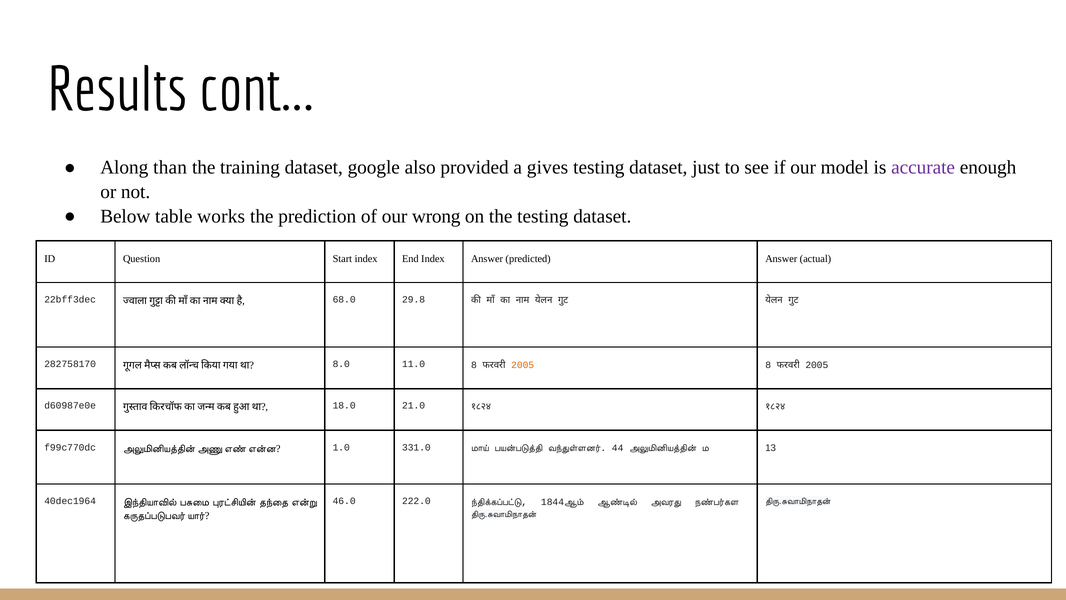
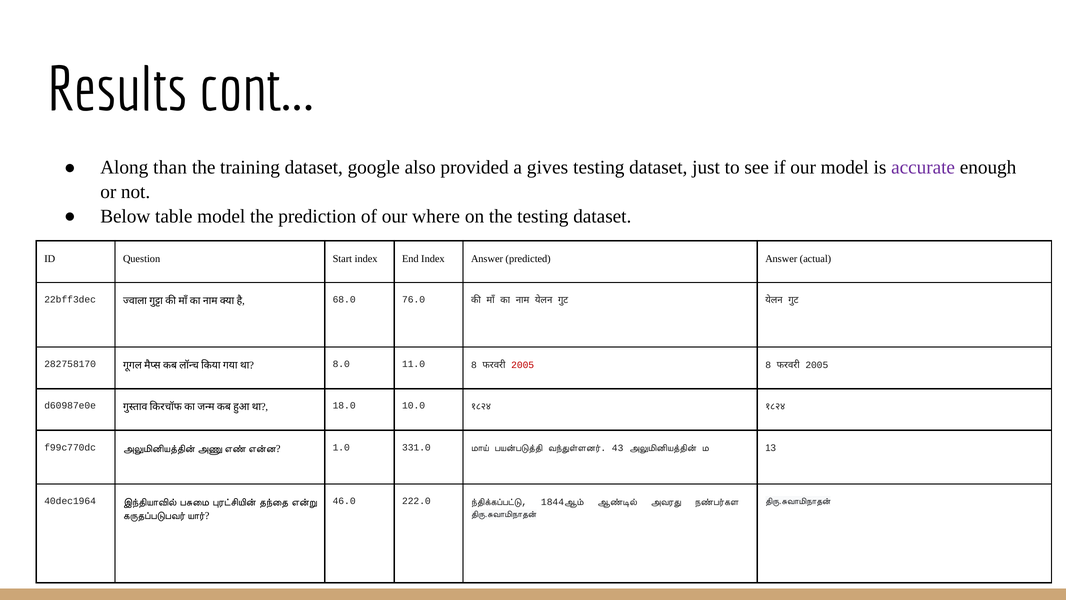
table works: works -> model
wrong: wrong -> where
29.8: 29.8 -> 76.0
2005 at (523, 365) colour: orange -> red
21.0: 21.0 -> 10.0
44: 44 -> 43
